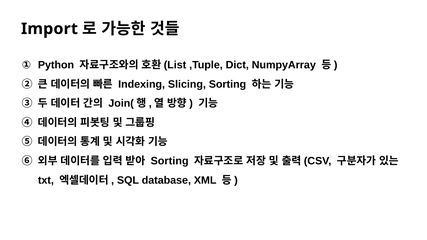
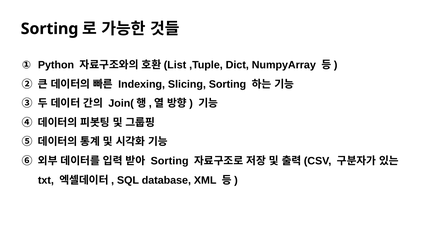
Import at (49, 29): Import -> Sorting
